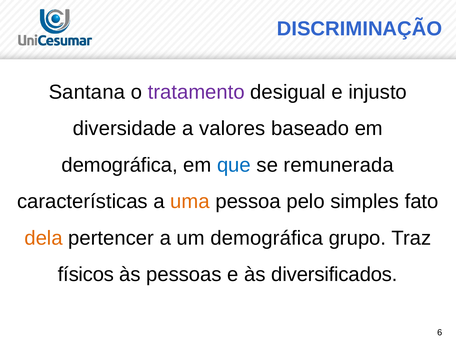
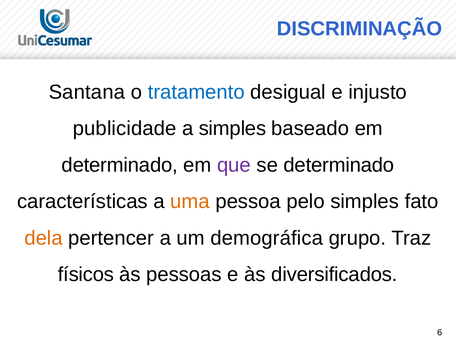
tratamento colour: purple -> blue
diversidade: diversidade -> publicidade
a valores: valores -> simples
demográfica at (120, 165): demográfica -> determinado
que colour: blue -> purple
se remunerada: remunerada -> determinado
